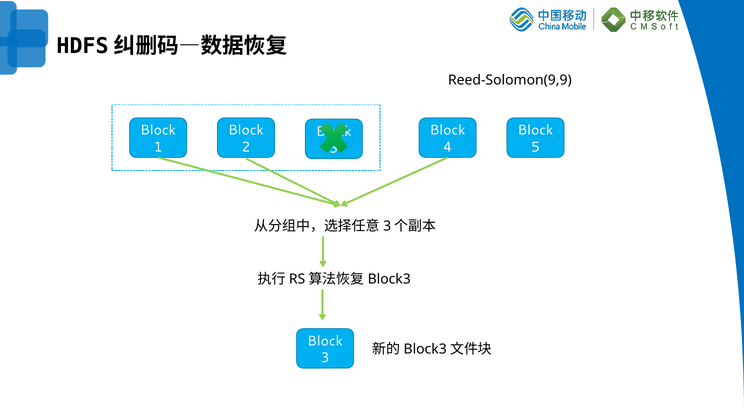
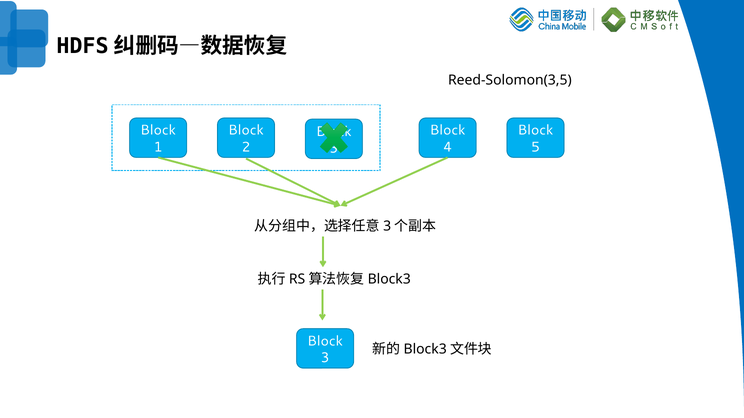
Reed-Solomon(9,9: Reed-Solomon(9,9 -> Reed-Solomon(3,5
